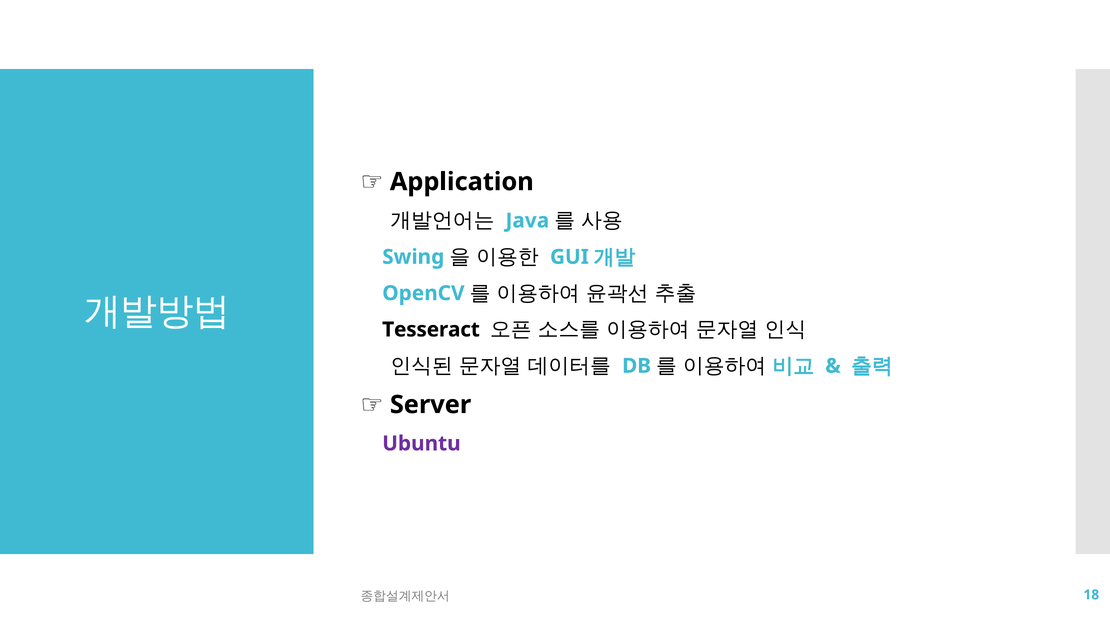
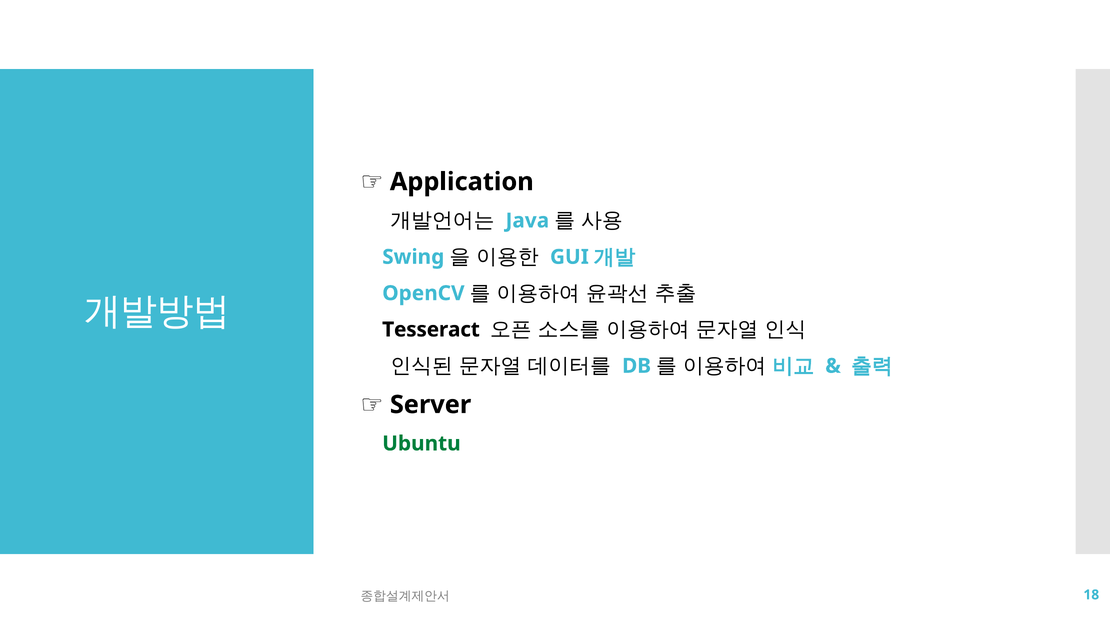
Ubuntu colour: purple -> green
